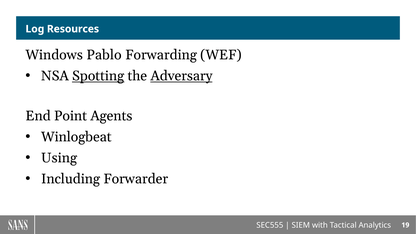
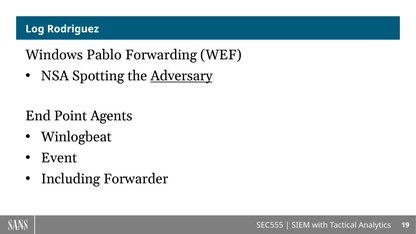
Resources: Resources -> Rodriguez
Spotting underline: present -> none
Using: Using -> Event
